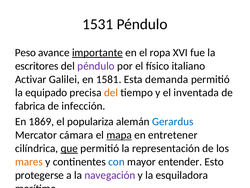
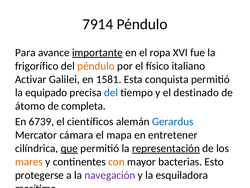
1531: 1531 -> 7914
Peso: Peso -> Para
escritores: escritores -> frigorífico
péndulo at (96, 66) colour: purple -> orange
demanda: demanda -> conquista
del at (111, 92) colour: orange -> blue
inventada: inventada -> destinado
fabrica: fabrica -> átomo
infección: infección -> completa
1869: 1869 -> 6739
populariza: populariza -> científicos
mapa underline: present -> none
representación underline: none -> present
con colour: blue -> orange
entender: entender -> bacterias
